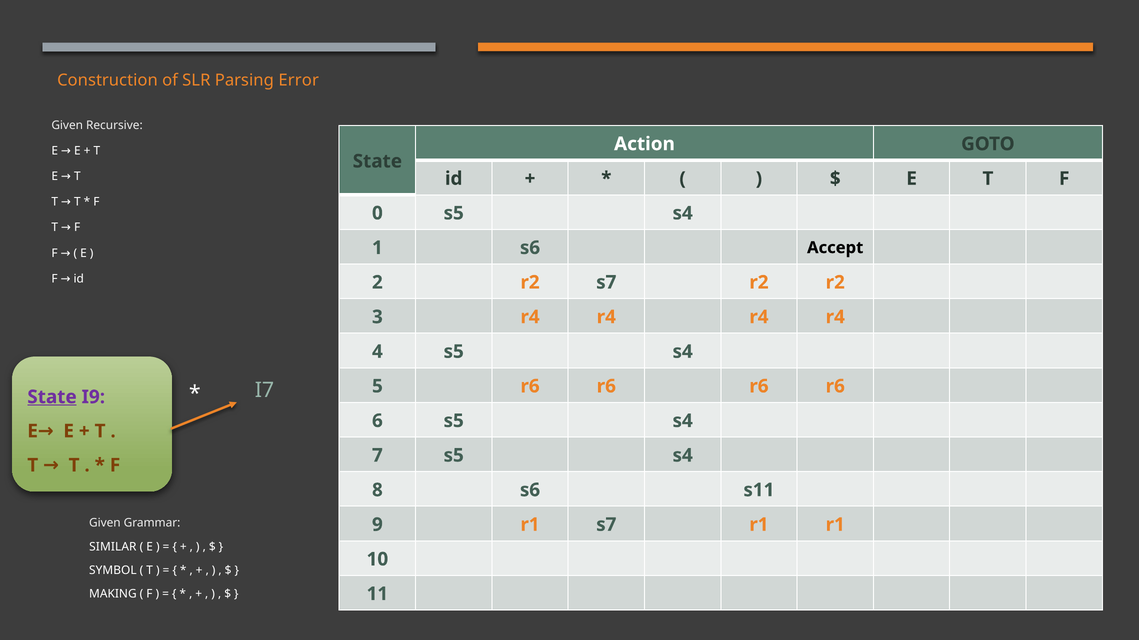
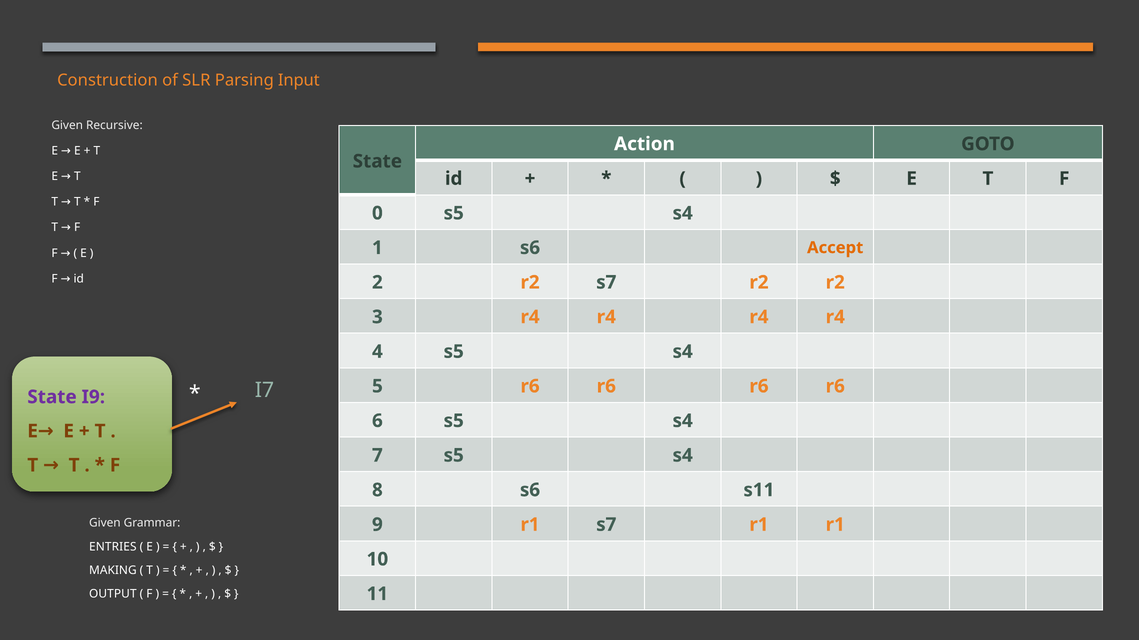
Error: Error -> Input
Accept colour: black -> orange
State at (52, 397) underline: present -> none
SIMILAR: SIMILAR -> ENTRIES
SYMBOL: SYMBOL -> MAKING
MAKING: MAKING -> OUTPUT
